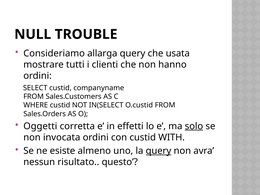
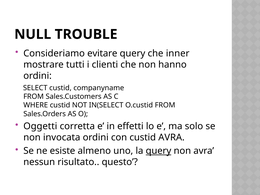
allarga: allarga -> evitare
usata: usata -> inner
solo underline: present -> none
custid WITH: WITH -> AVRA
